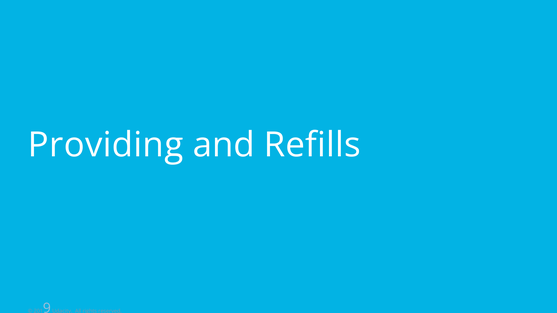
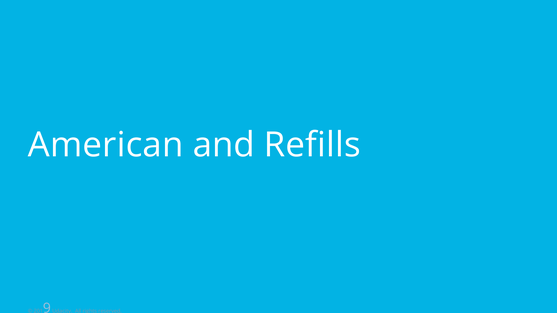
Providing: Providing -> American
